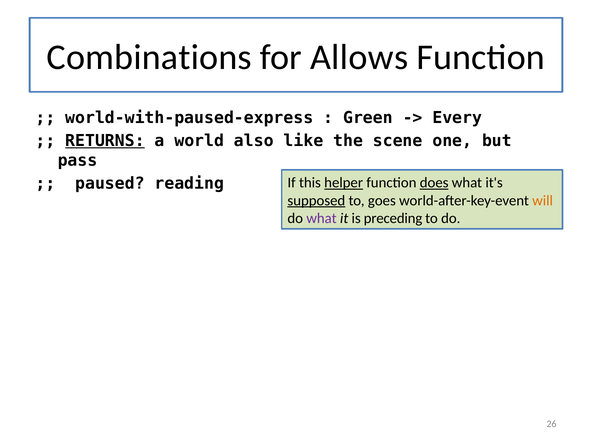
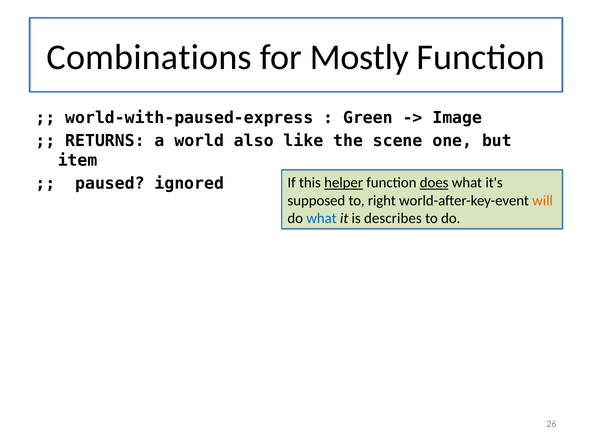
Allows: Allows -> Mostly
Every: Every -> Image
RETURNS underline: present -> none
pass: pass -> item
reading: reading -> ignored
supposed underline: present -> none
goes: goes -> right
what at (321, 218) colour: purple -> blue
preceding: preceding -> describes
